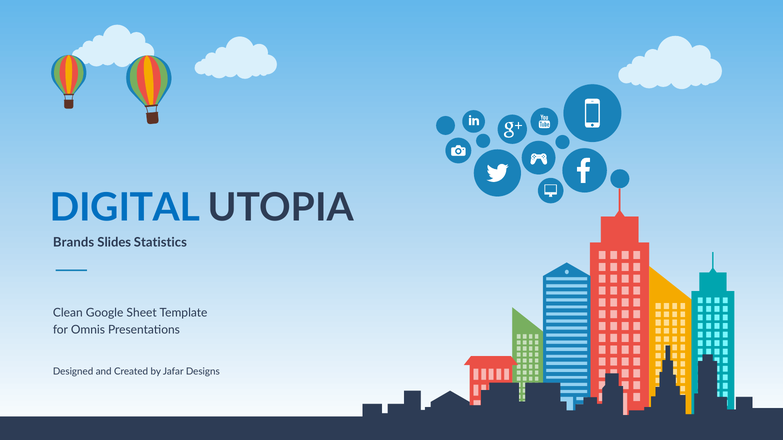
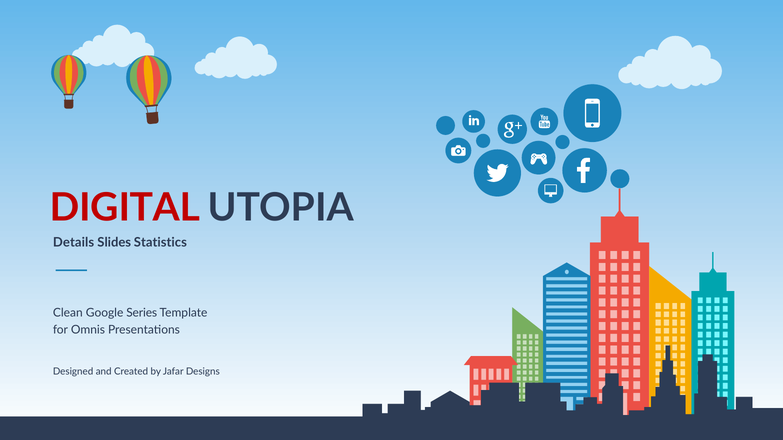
DIGITAL colour: blue -> red
Brands: Brands -> Details
Sheet: Sheet -> Series
